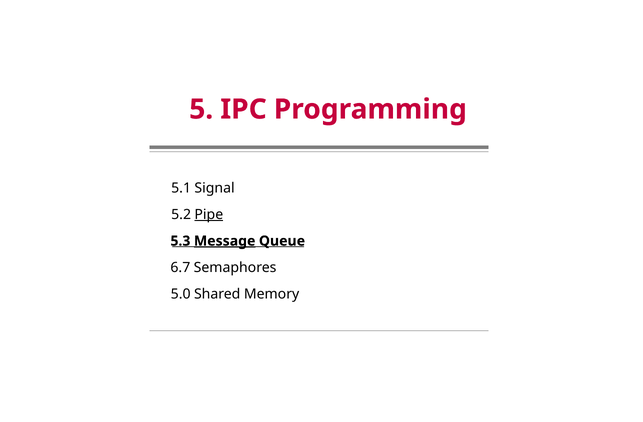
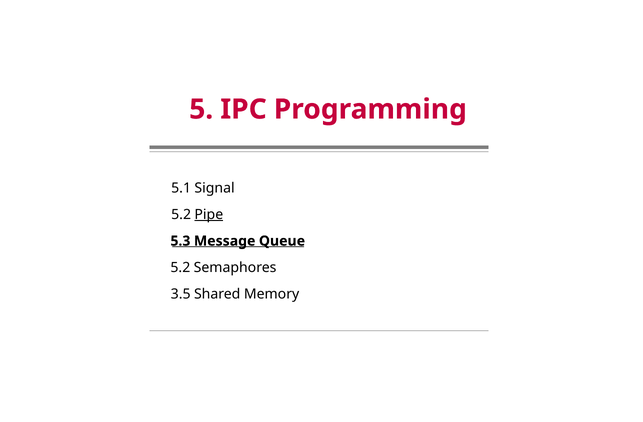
Message underline: present -> none
6.7 at (180, 268): 6.7 -> 5.2
5.0: 5.0 -> 3.5
